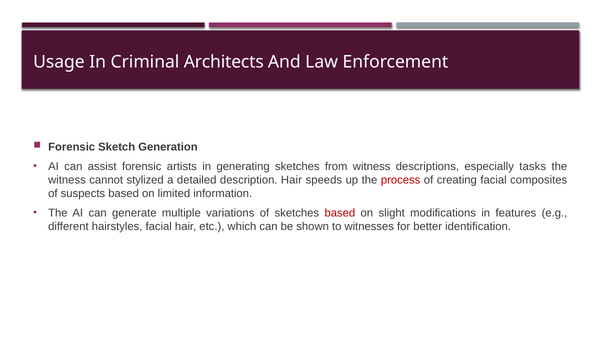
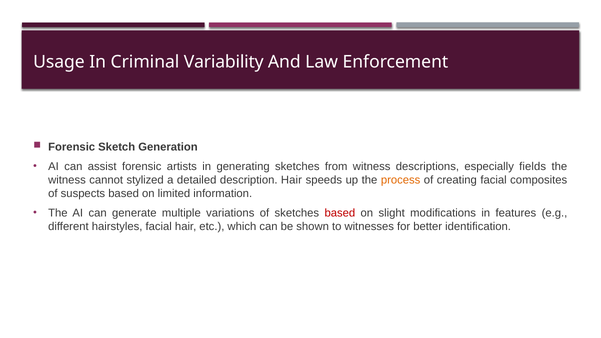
Architects: Architects -> Variability
tasks: tasks -> fields
process colour: red -> orange
